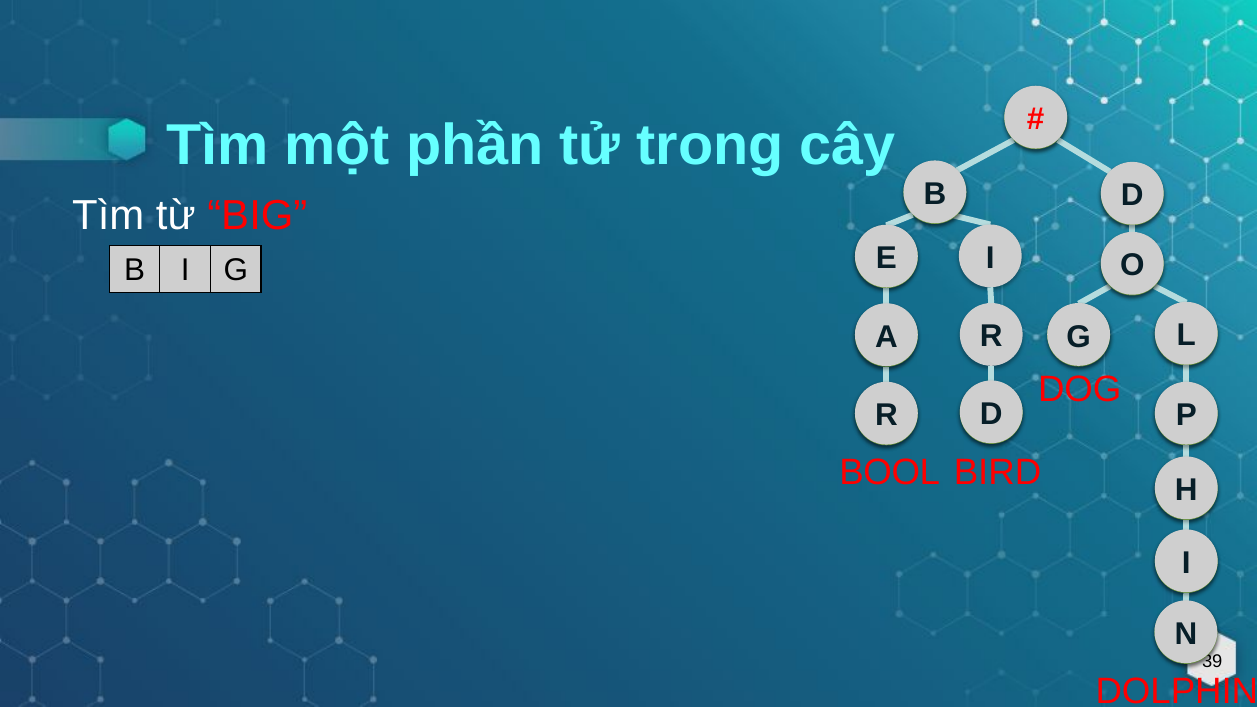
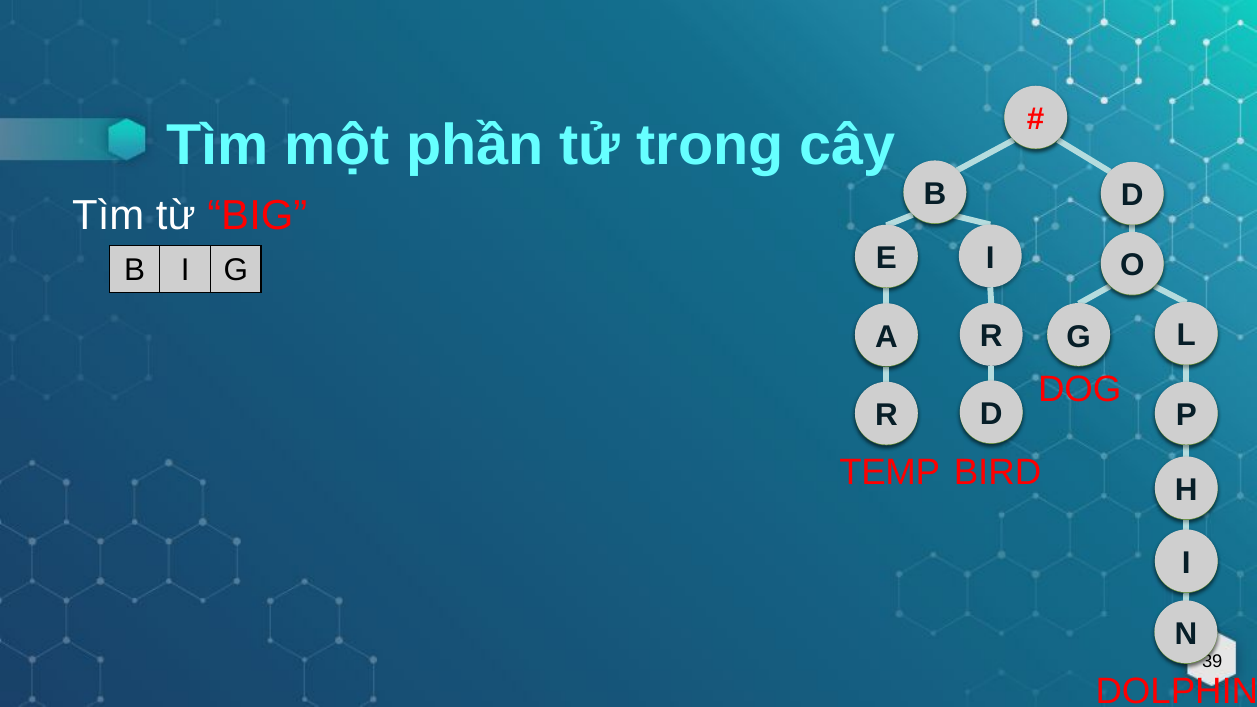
BOOL: BOOL -> TEMP
